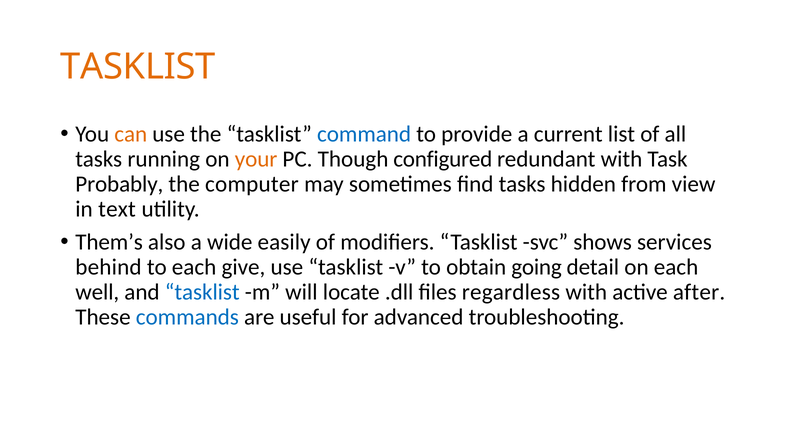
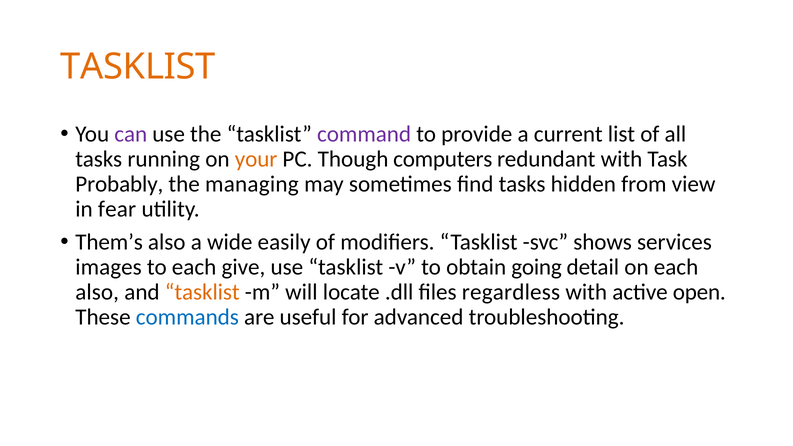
can colour: orange -> purple
command colour: blue -> purple
configured: configured -> computers
computer: computer -> managing
text: text -> fear
behind: behind -> images
well at (97, 292): well -> also
tasklist at (202, 292) colour: blue -> orange
after: after -> open
